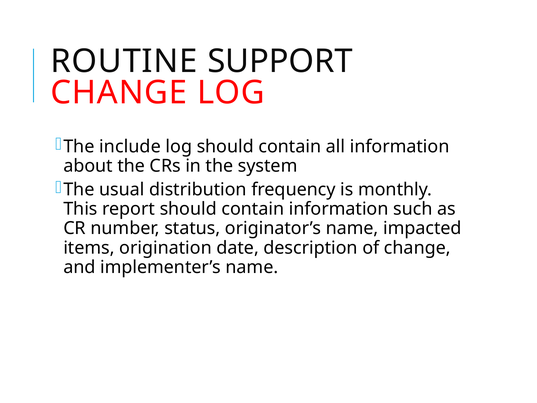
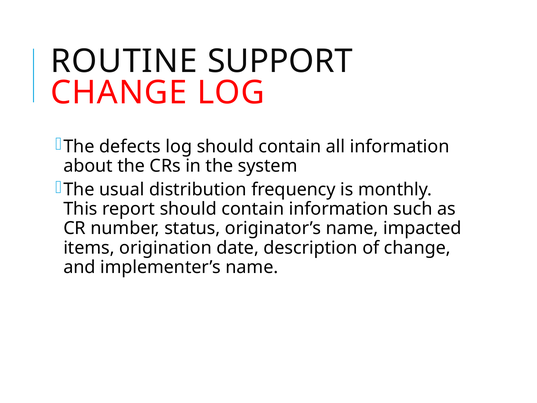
include: include -> defects
